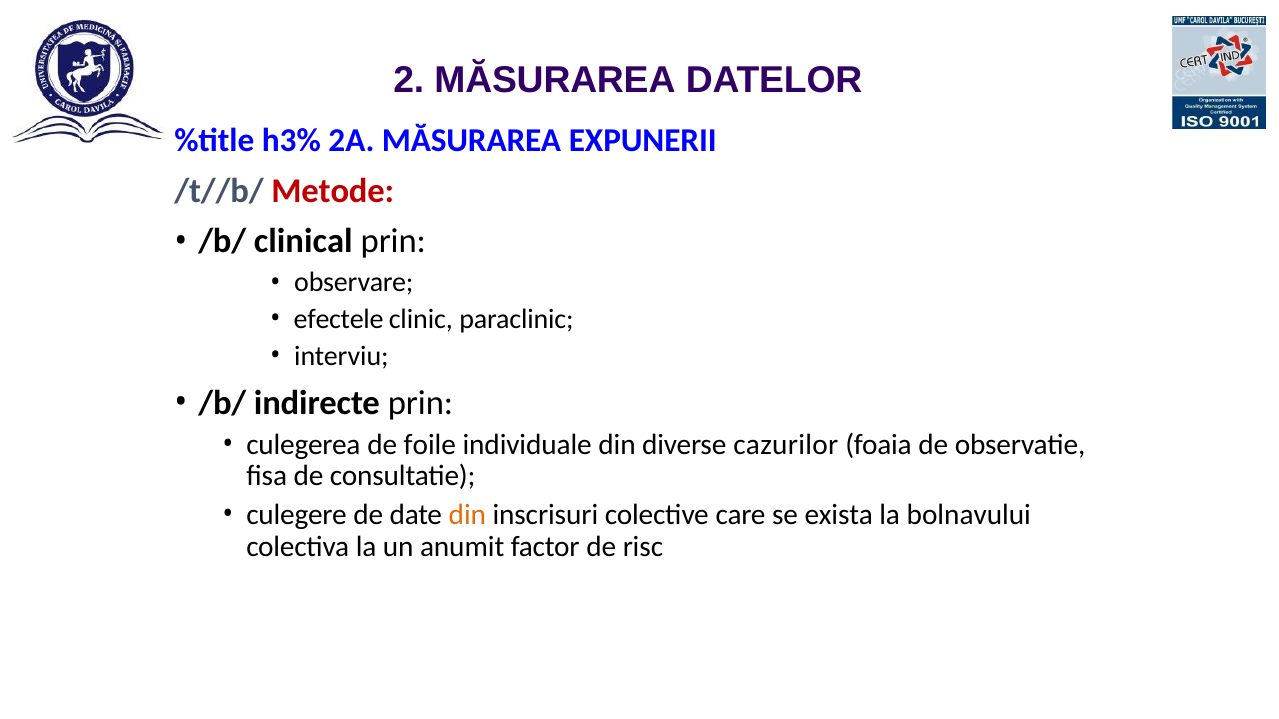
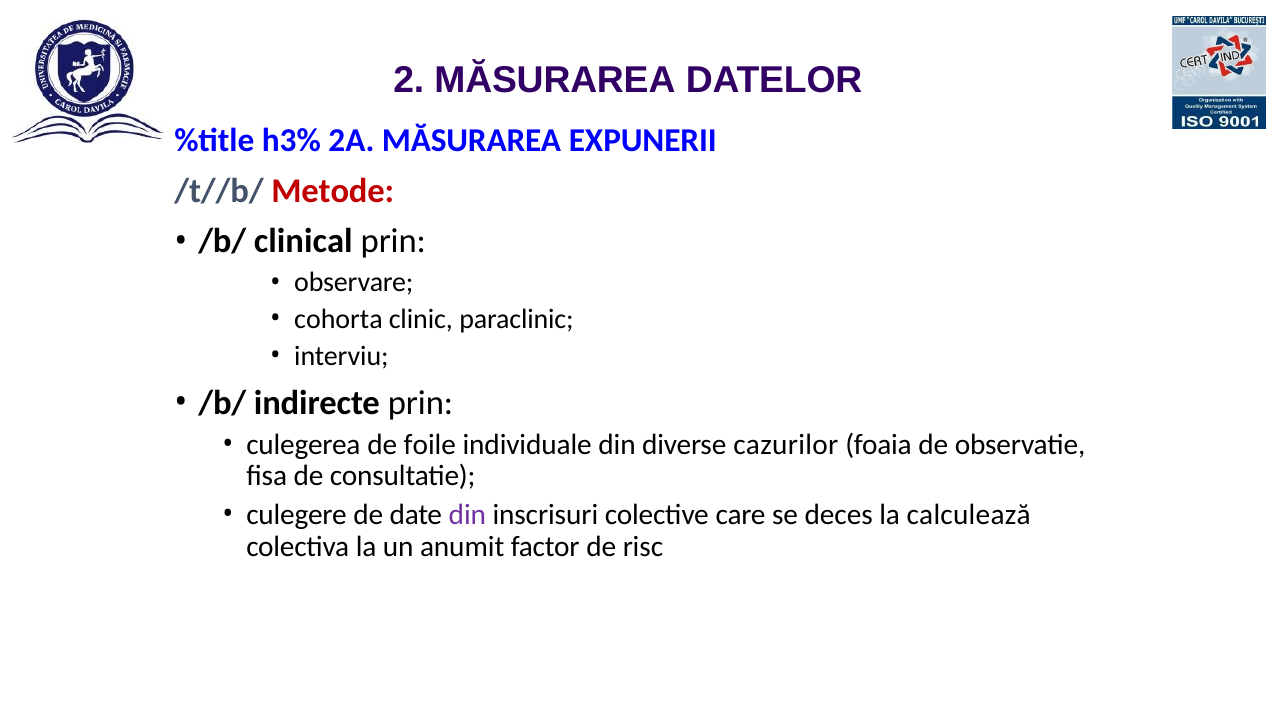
efectele: efectele -> cohorta
din at (467, 515) colour: orange -> purple
exista: exista -> deces
bolnavului: bolnavului -> calculează
